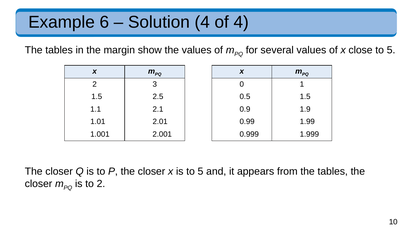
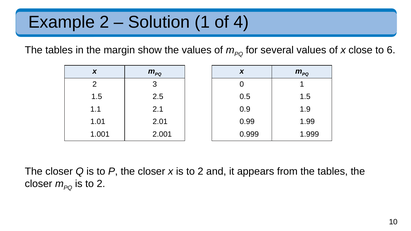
Example 6: 6 -> 2
Solution 4: 4 -> 1
close to 5: 5 -> 6
x is to 5: 5 -> 2
